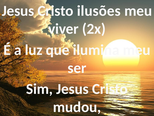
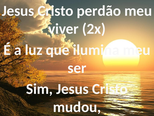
ilusões: ilusões -> perdão
